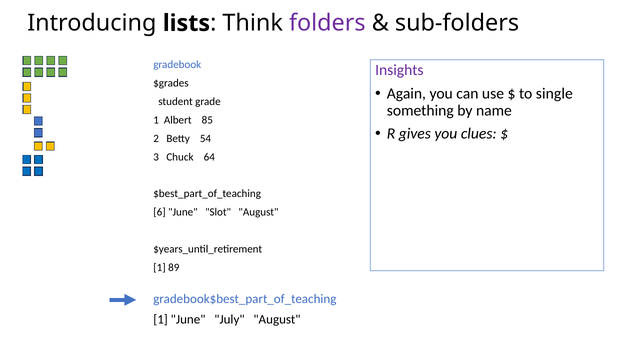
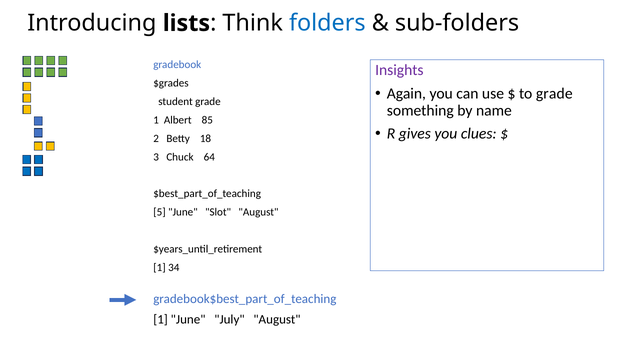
folders colour: purple -> blue
to single: single -> grade
54: 54 -> 18
6: 6 -> 5
89: 89 -> 34
